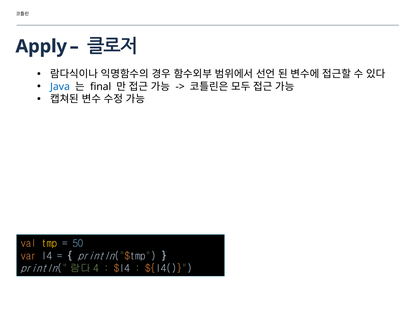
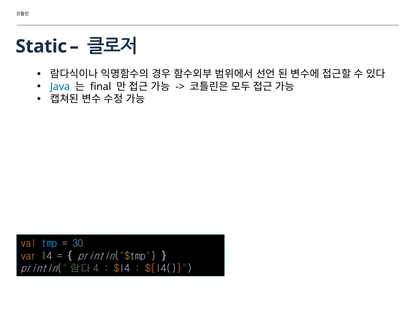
Apply: Apply -> Static
tmp colour: yellow -> light blue
50: 50 -> 30
